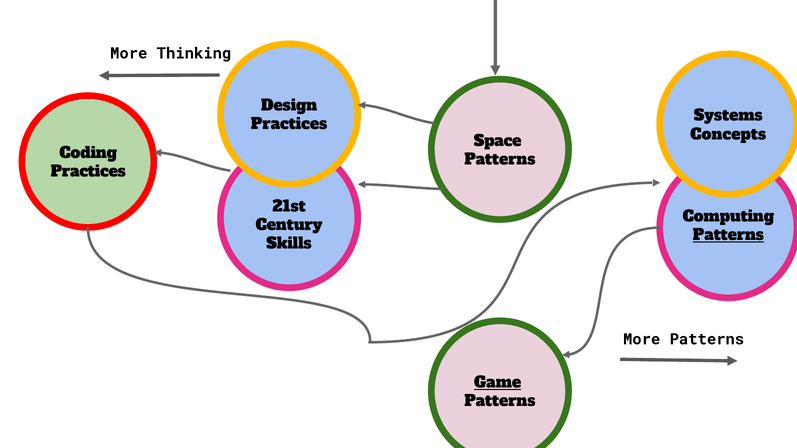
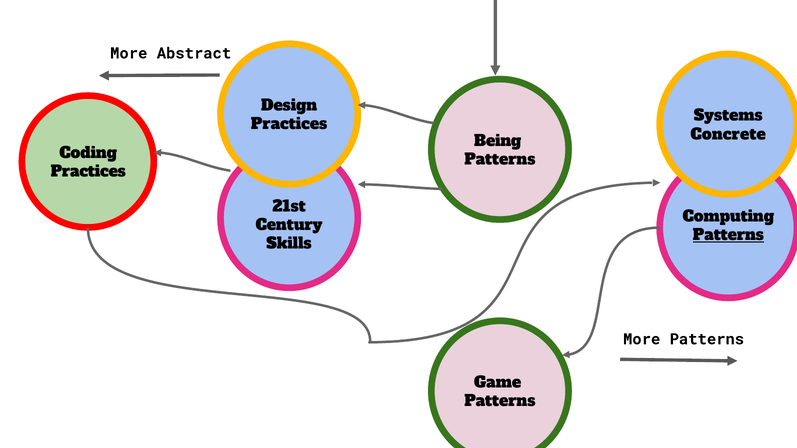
Thinking: Thinking -> Abstract
Concepts: Concepts -> Concrete
Space: Space -> Being
Game underline: present -> none
